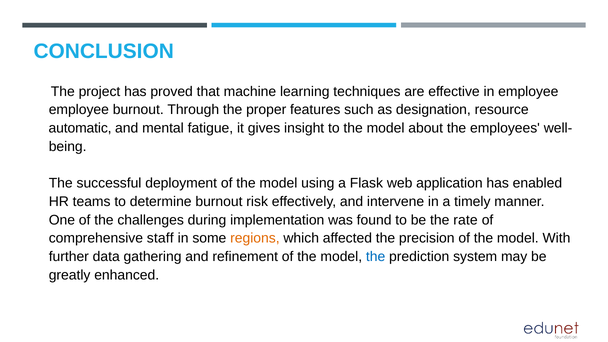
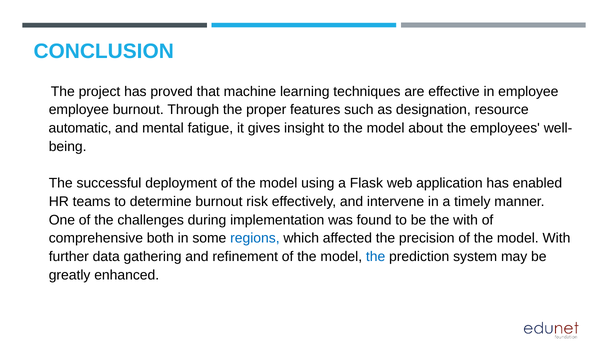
the rate: rate -> with
staff: staff -> both
regions colour: orange -> blue
